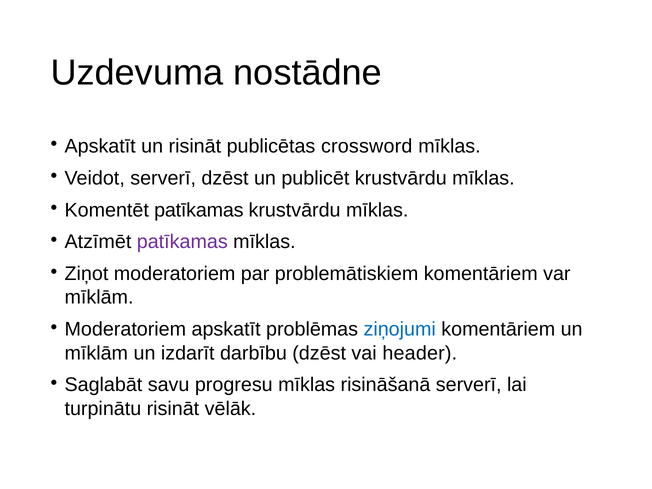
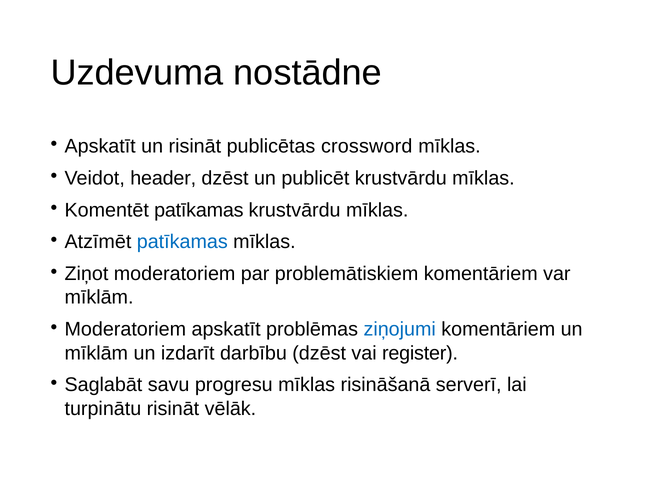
Veidot serverī: serverī -> header
patīkamas at (182, 242) colour: purple -> blue
header: header -> register
